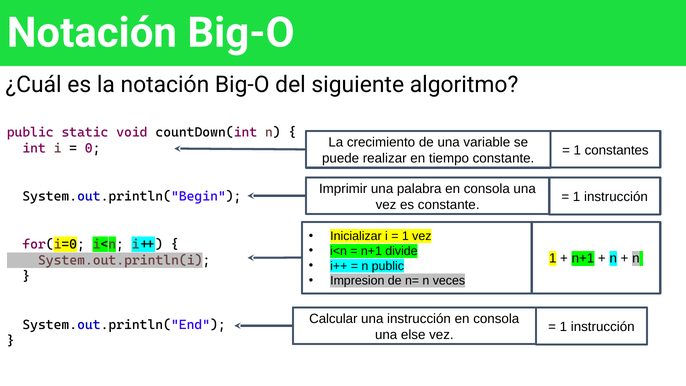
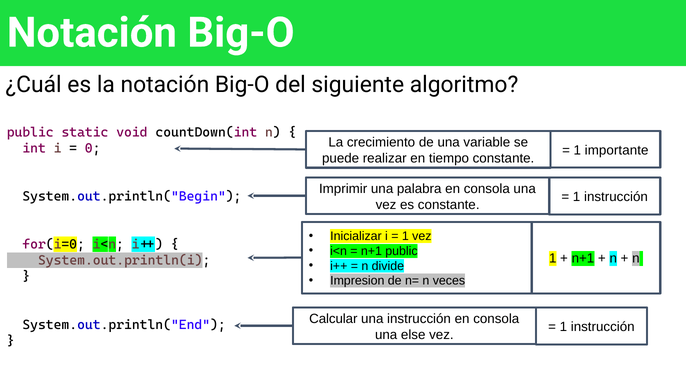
constantes: constantes -> importante
n+1 divide: divide -> public
n public: public -> divide
